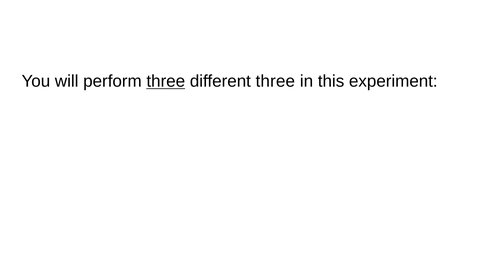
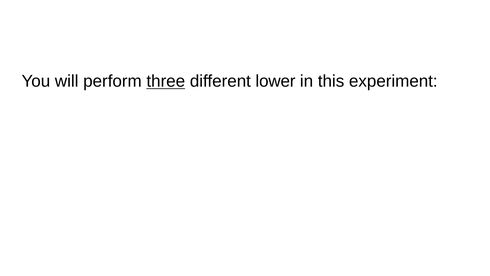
different three: three -> lower
